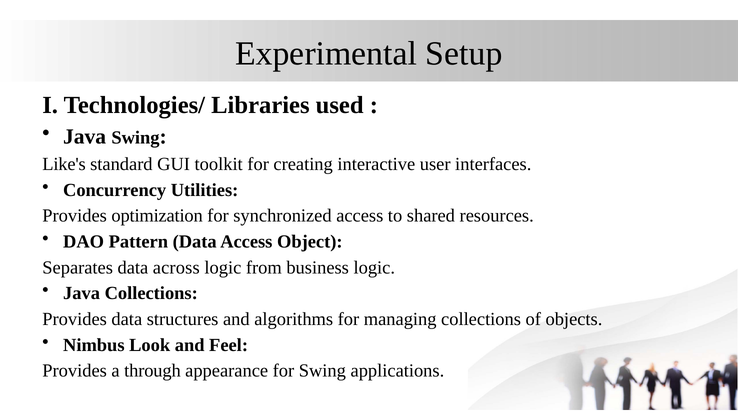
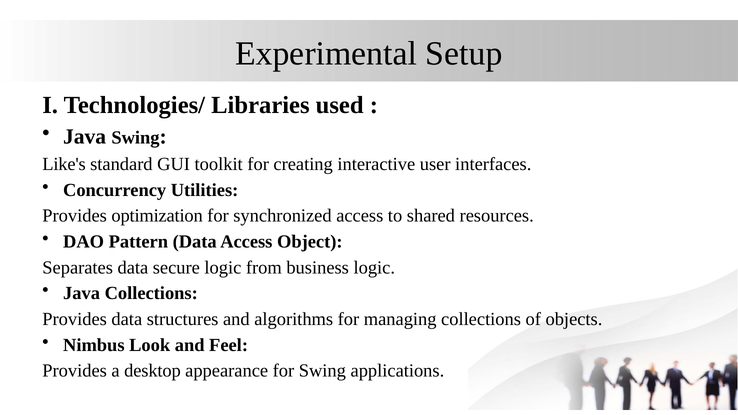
across: across -> secure
through: through -> desktop
